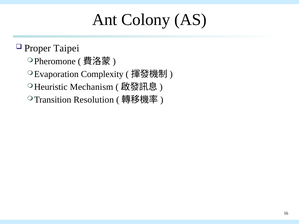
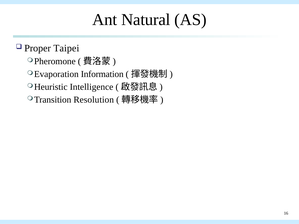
Colony: Colony -> Natural
Complexity: Complexity -> Information
Mechanism: Mechanism -> Intelligence
